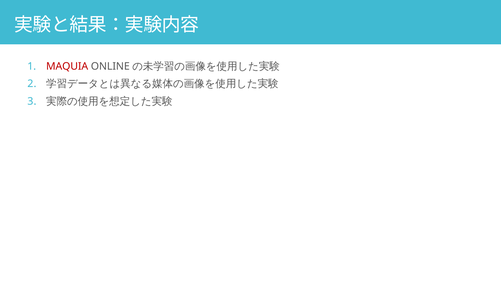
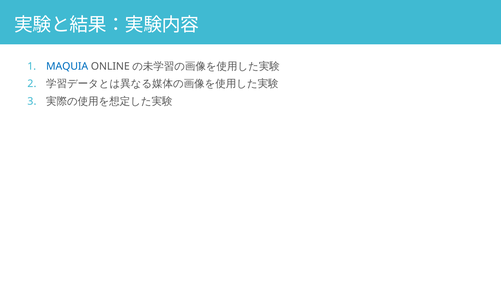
MAQUIA colour: red -> blue
